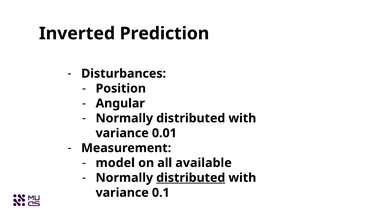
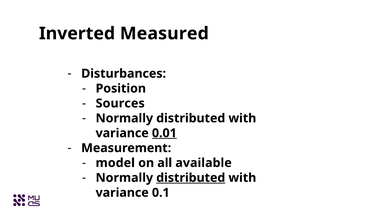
Prediction: Prediction -> Measured
Angular: Angular -> Sources
0.01 underline: none -> present
